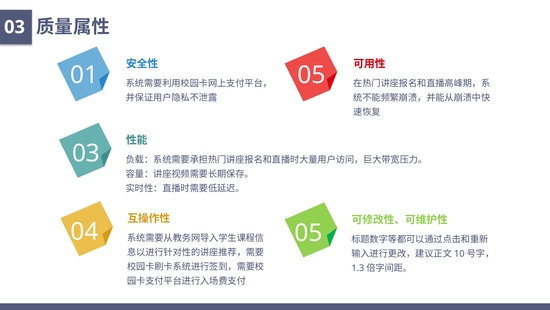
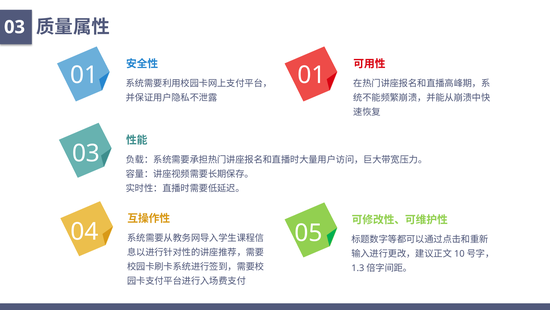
01 05: 05 -> 01
